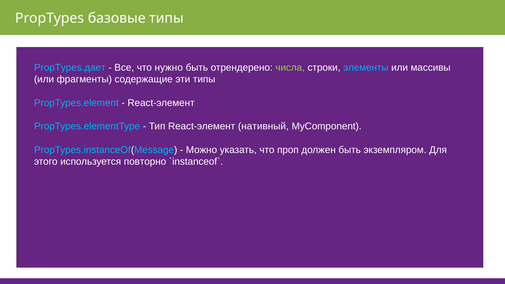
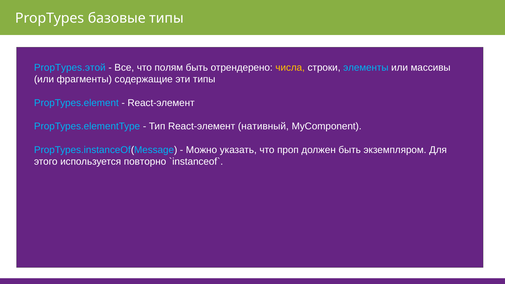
PropTypes.дает: PropTypes.дает -> PropTypes.этой
нужно: нужно -> полям
числа colour: light green -> yellow
